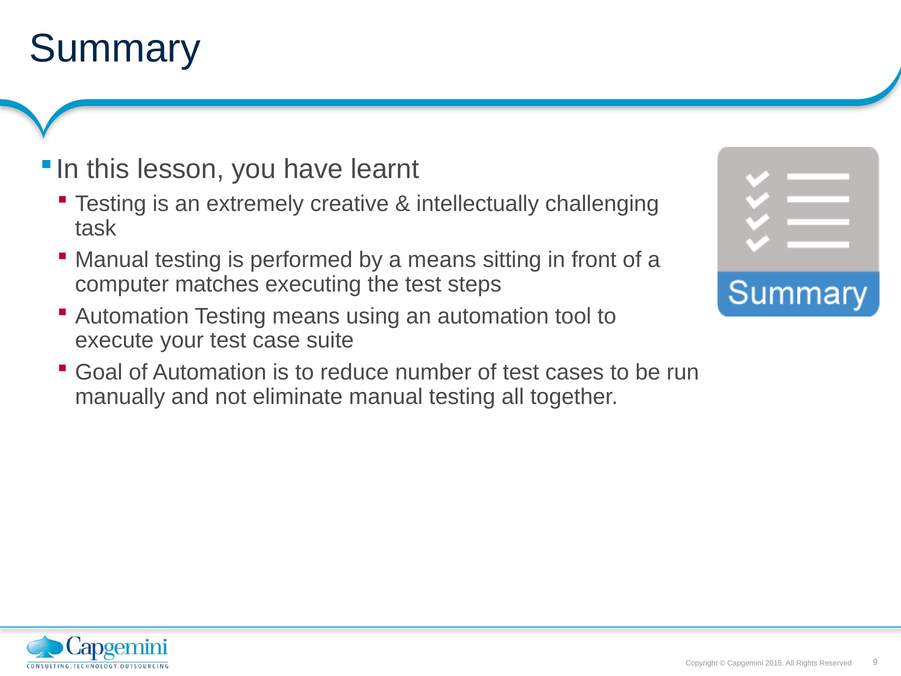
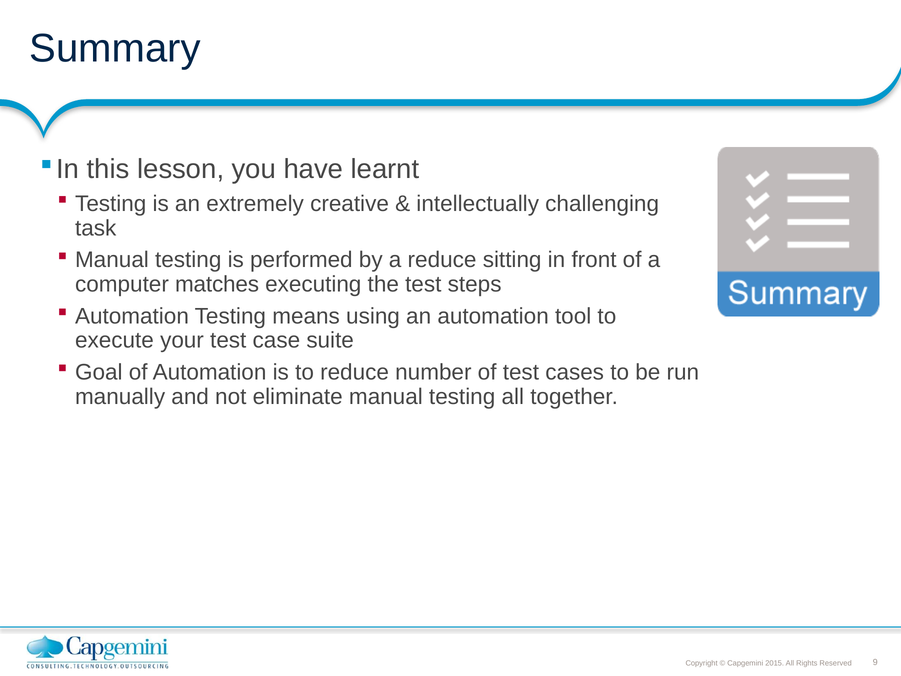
a means: means -> reduce
